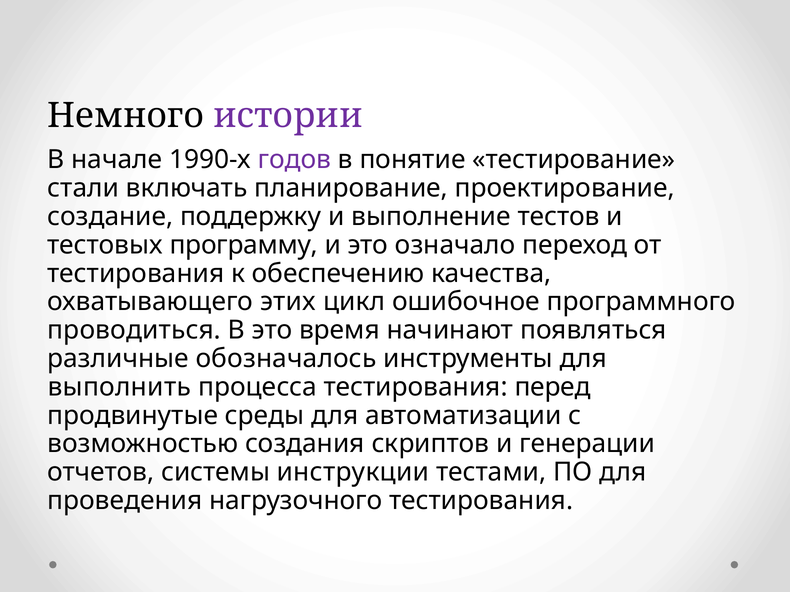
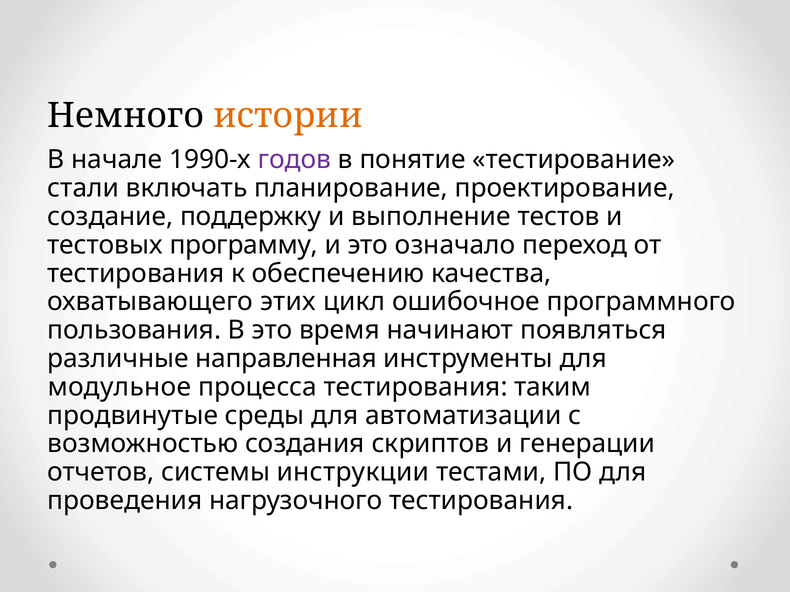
истории colour: purple -> orange
проводиться: проводиться -> пользования
обозначалось: обозначалось -> направленная
выполнить: выполнить -> модульное
перед: перед -> таким
